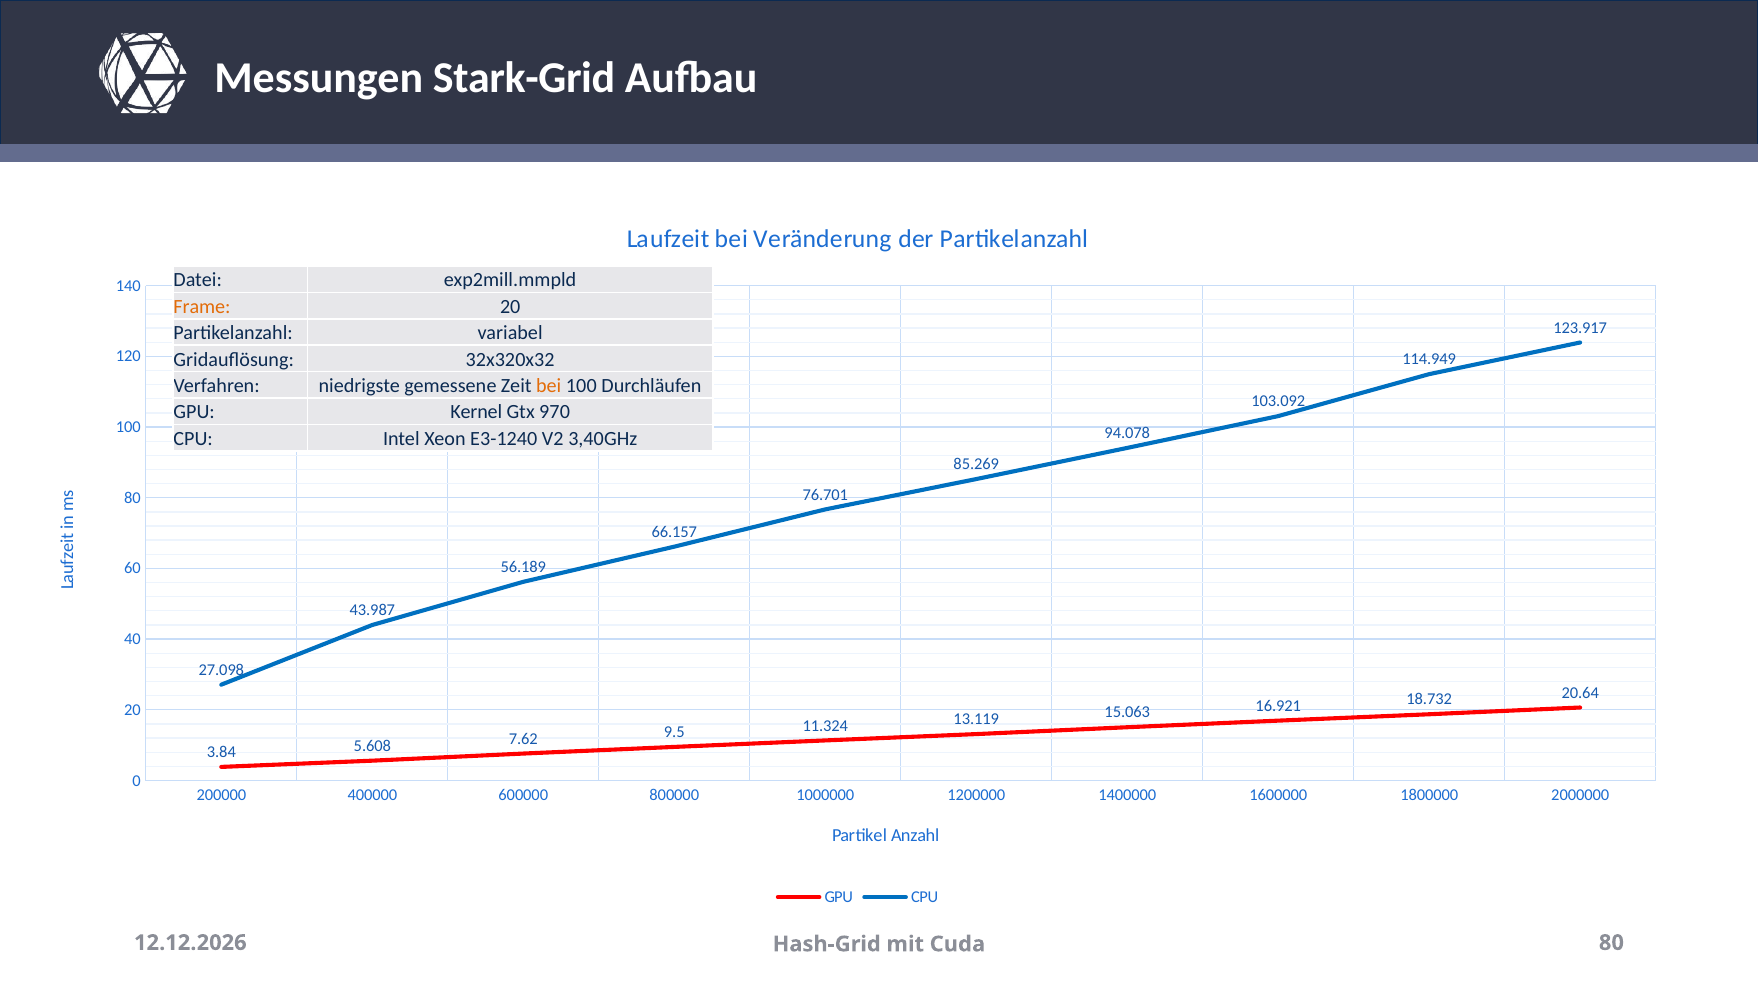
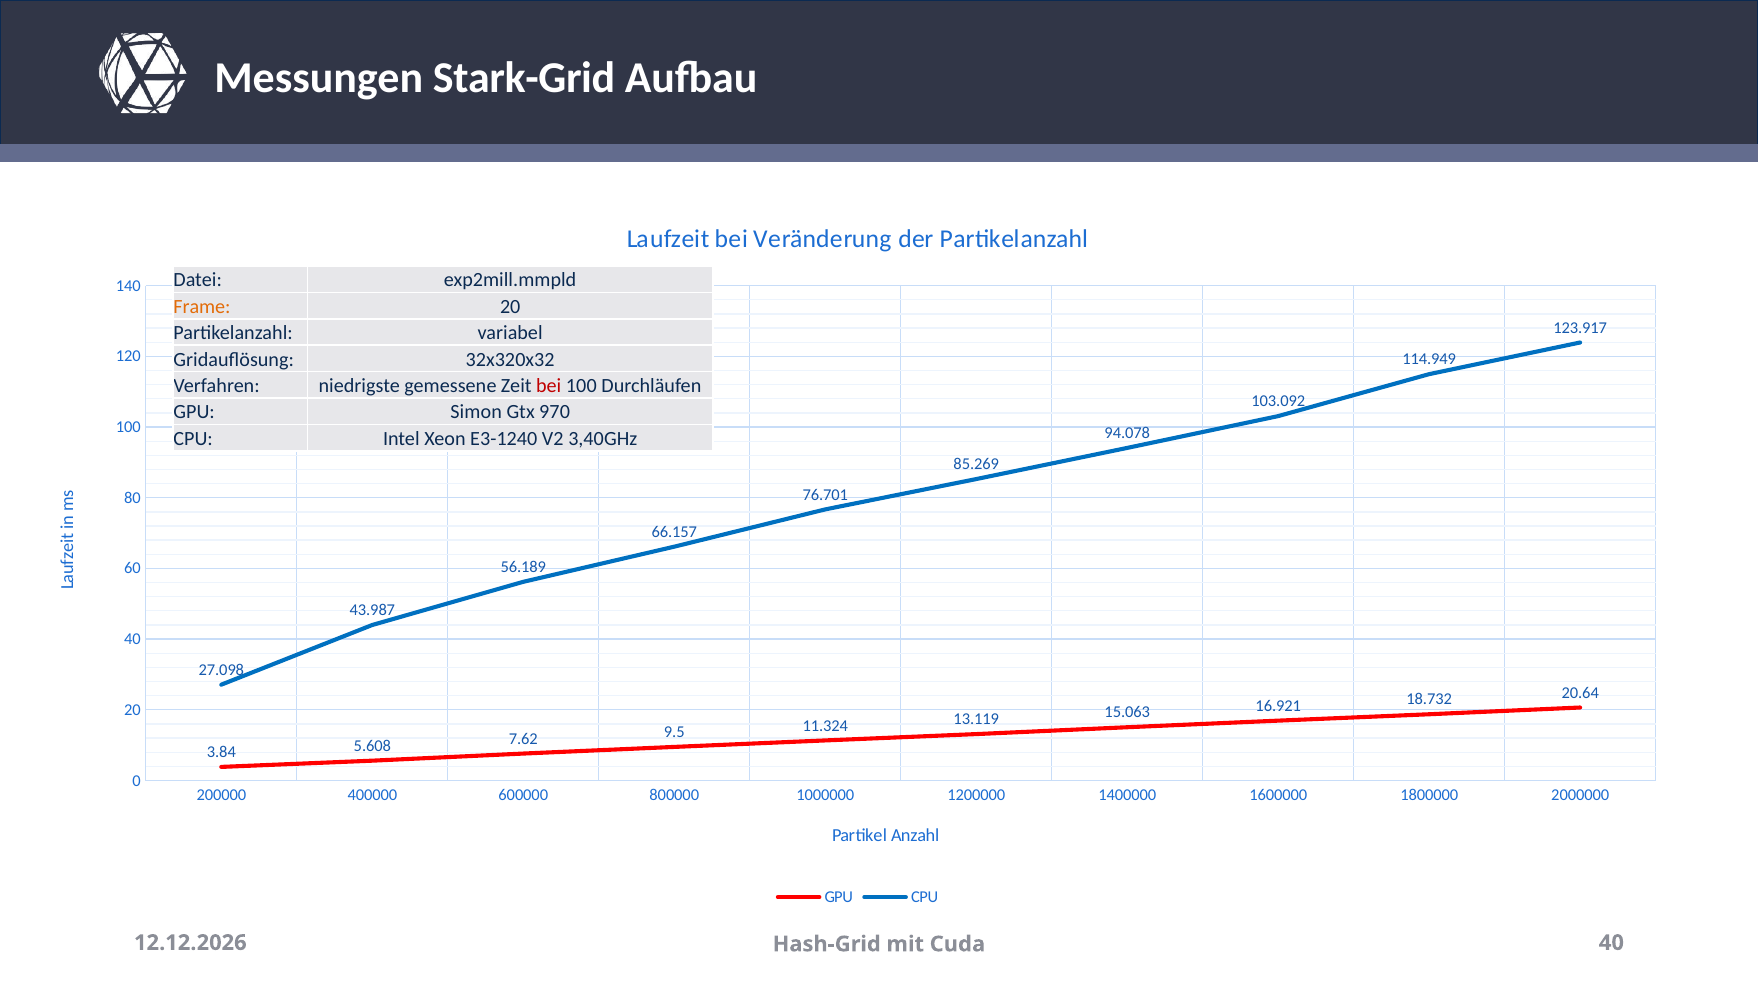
bei at (549, 386) colour: orange -> red
Kernel: Kernel -> Simon
Cuda 80: 80 -> 40
